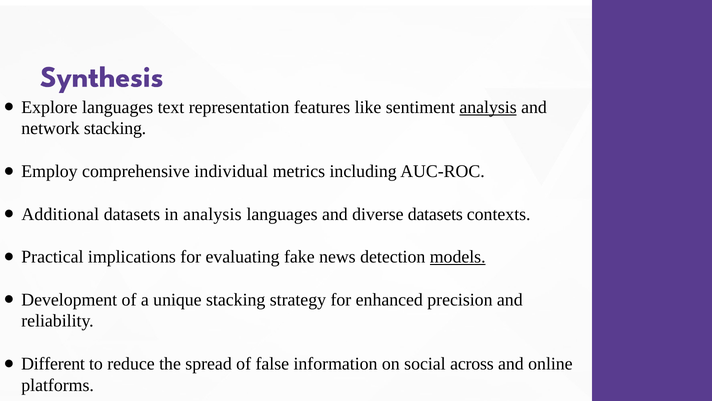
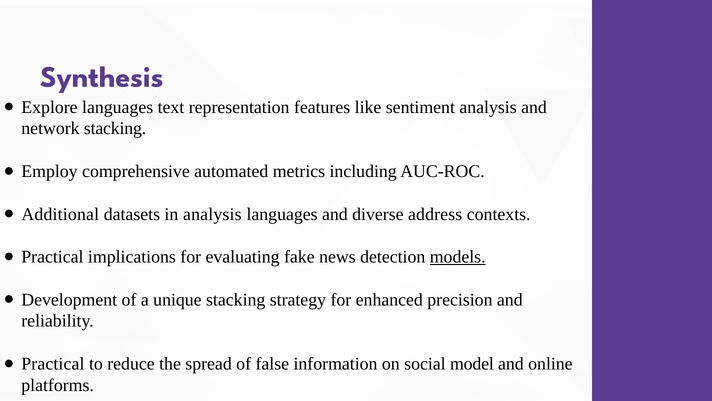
analysis at (488, 107) underline: present -> none
individual: individual -> automated
diverse datasets: datasets -> address
Different at (53, 363): Different -> Practical
across: across -> model
